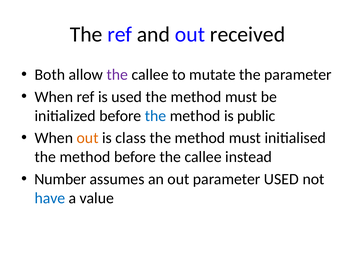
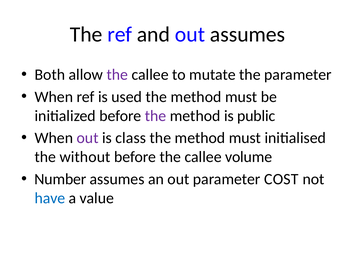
out received: received -> assumes
the at (156, 116) colour: blue -> purple
out at (88, 138) colour: orange -> purple
method at (85, 157): method -> without
instead: instead -> volume
parameter USED: USED -> COST
